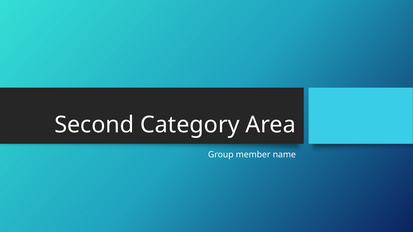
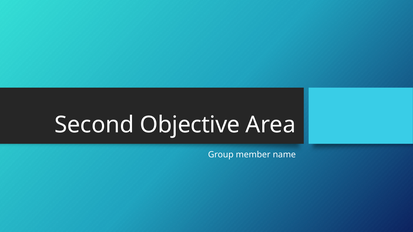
Category: Category -> Objective
